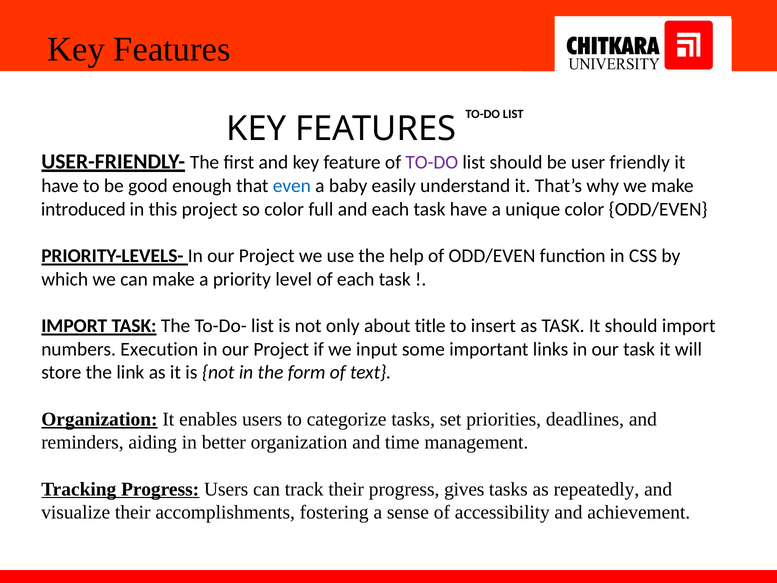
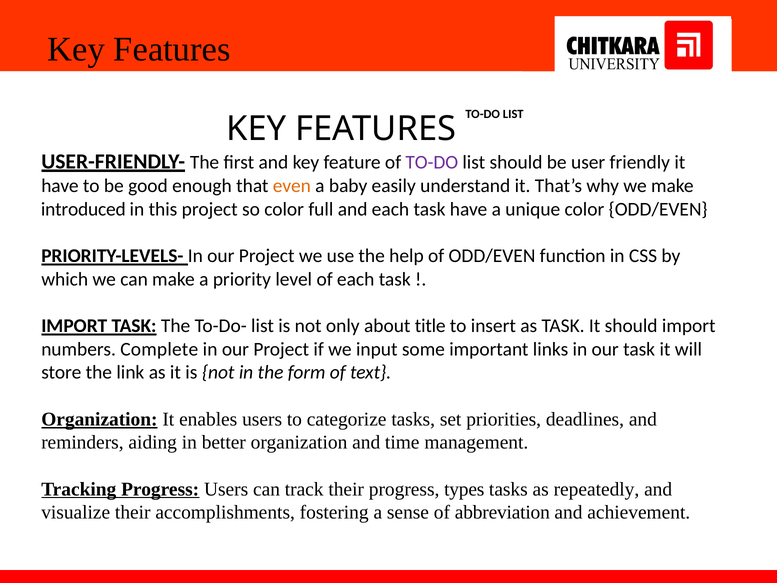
even colour: blue -> orange
Execution: Execution -> Complete
gives: gives -> types
accessibility: accessibility -> abbreviation
